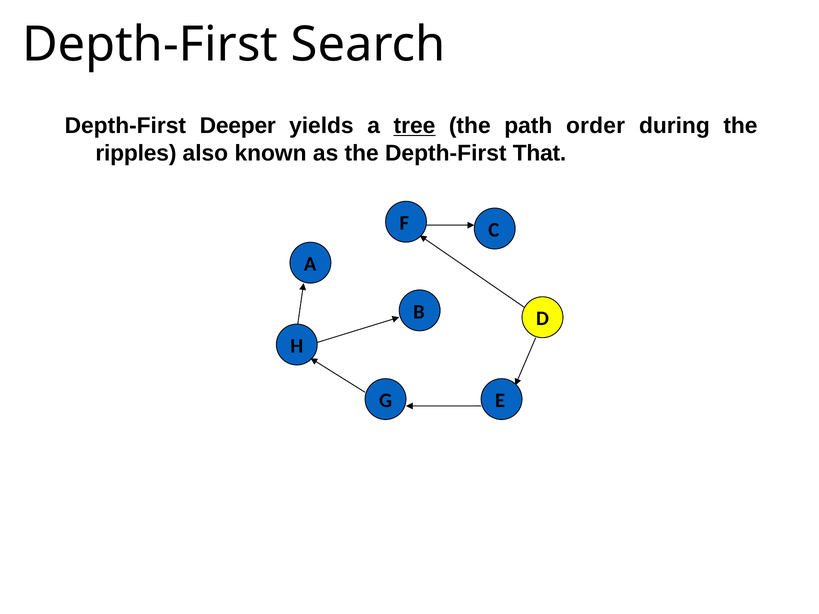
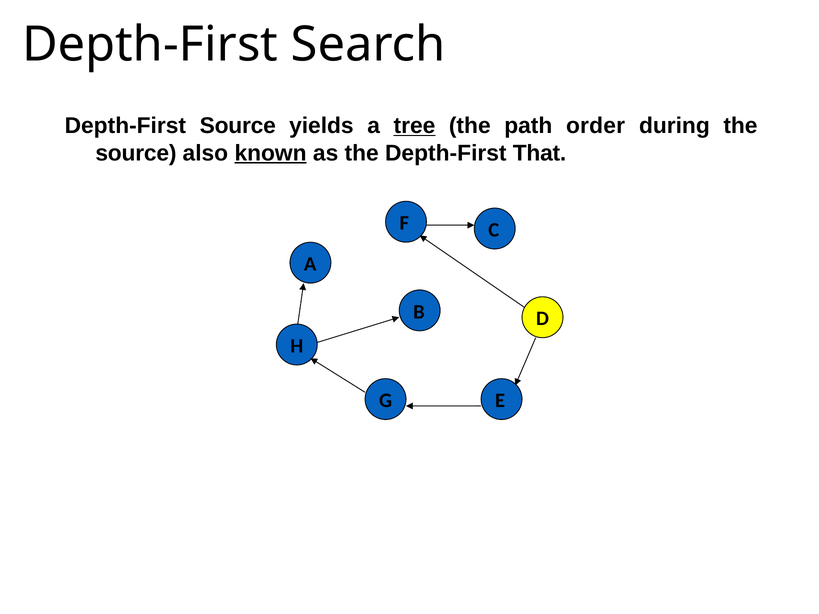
Depth-First Deeper: Deeper -> Source
ripples at (136, 153): ripples -> source
known underline: none -> present
